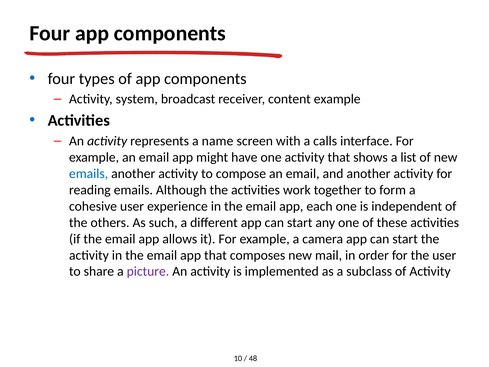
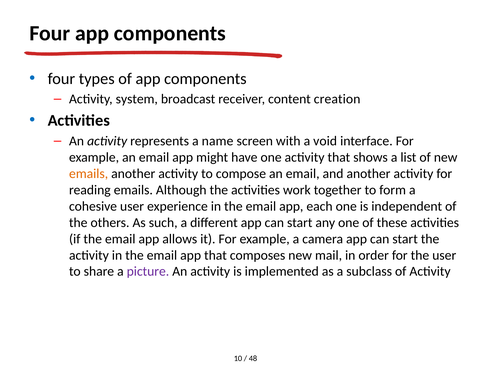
content example: example -> creation
calls: calls -> void
emails at (89, 173) colour: blue -> orange
